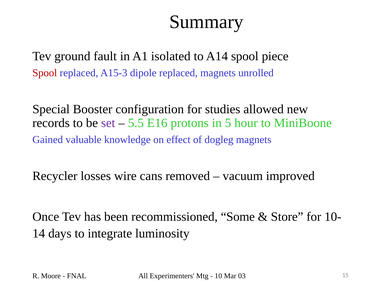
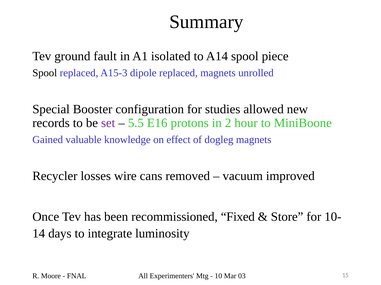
Spool at (45, 73) colour: red -> black
5: 5 -> 2
Some: Some -> Fixed
